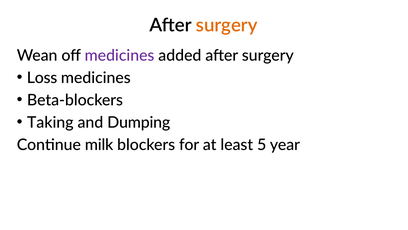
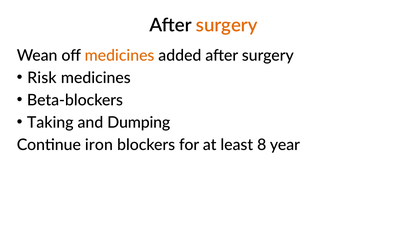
medicines at (119, 56) colour: purple -> orange
Loss: Loss -> Risk
milk: milk -> iron
5: 5 -> 8
